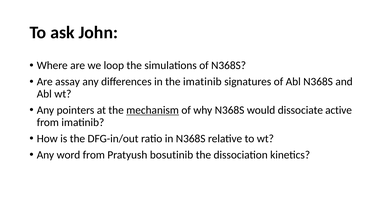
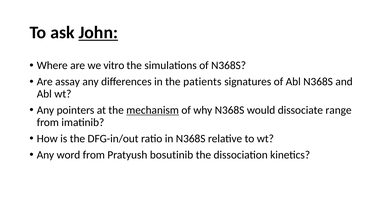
John underline: none -> present
loop: loop -> vitro
the imatinib: imatinib -> patients
active: active -> range
